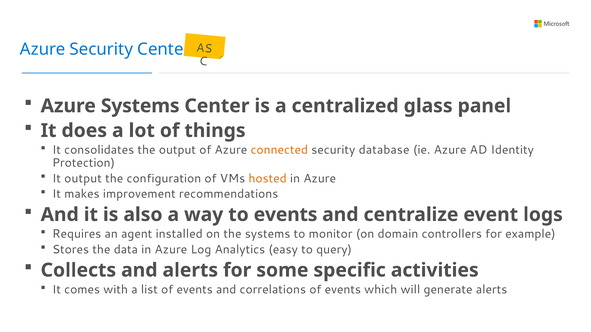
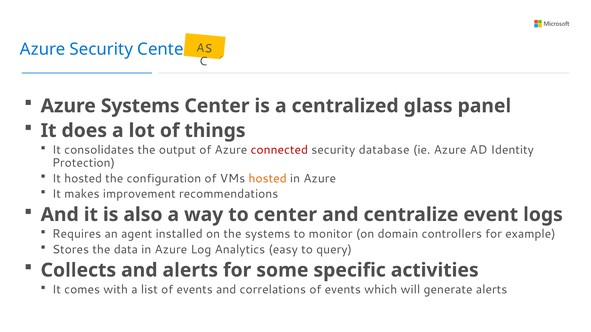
connected colour: orange -> red
It output: output -> hosted
to events: events -> center
